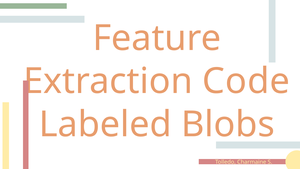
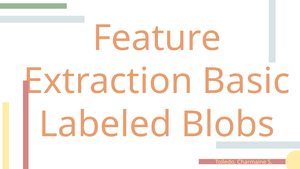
Code: Code -> Basic
